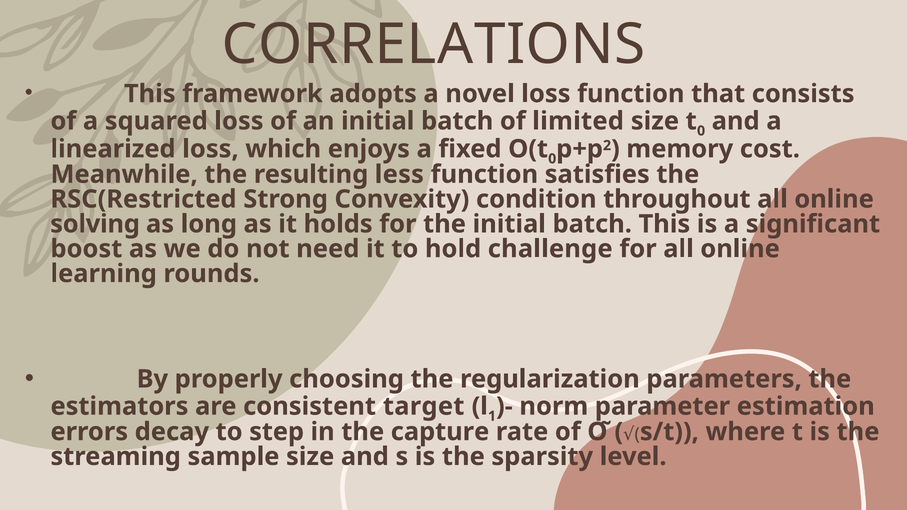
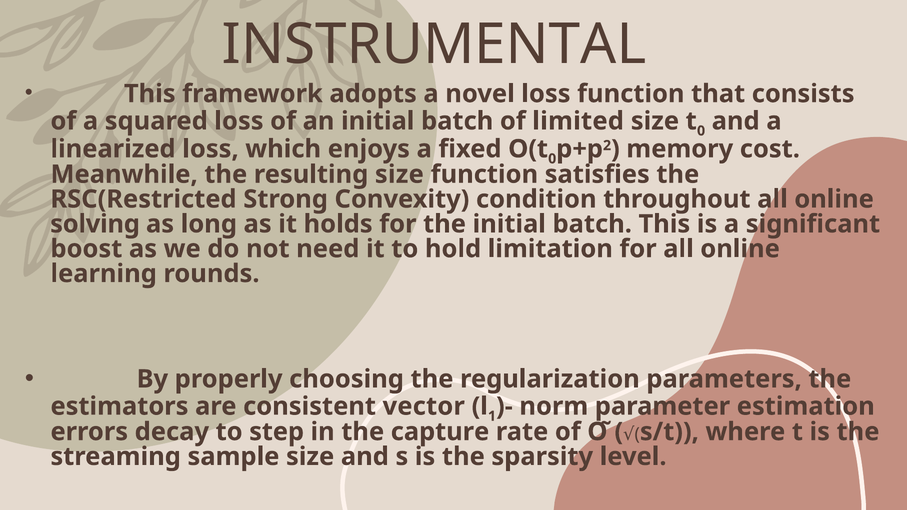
CORRELATIONS: CORRELATIONS -> INSTRUMENTAL
resulting less: less -> size
challenge: challenge -> limitation
target: target -> vector
